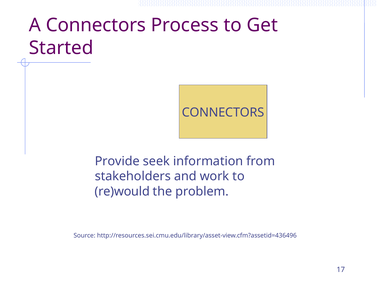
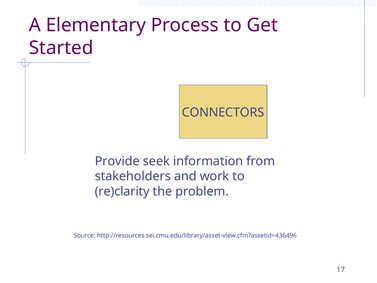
A Connectors: Connectors -> Elementary
re)would: re)would -> re)clarity
